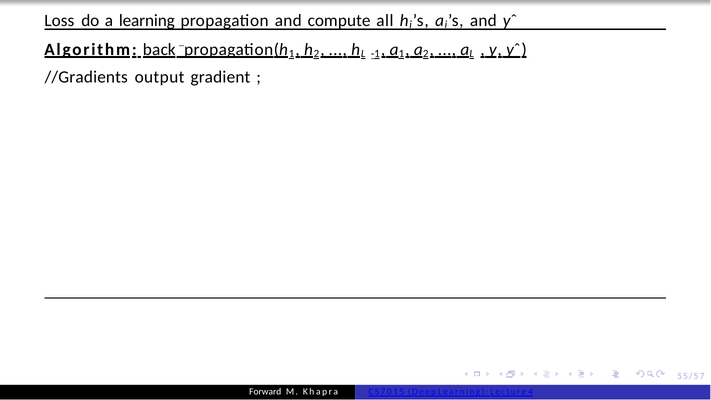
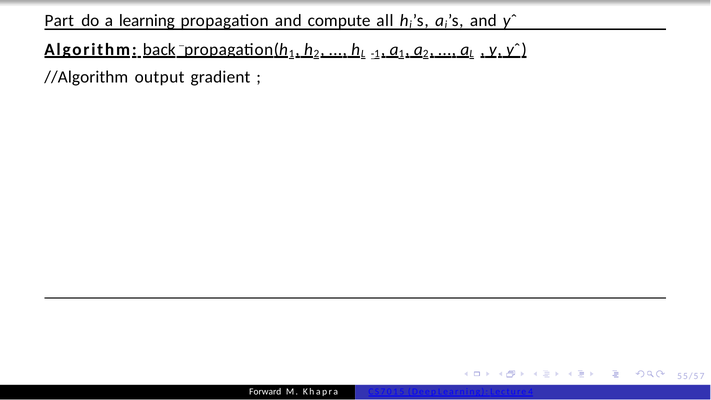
Loss: Loss -> Part
//Gradients: //Gradients -> //Algorithm
